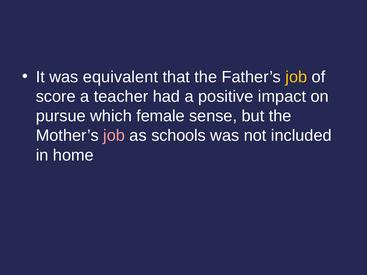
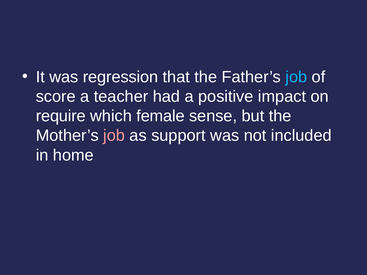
equivalent: equivalent -> regression
job at (296, 77) colour: yellow -> light blue
pursue: pursue -> require
schools: schools -> support
